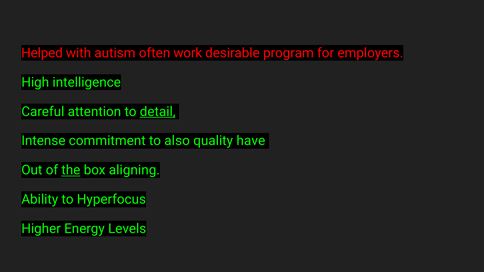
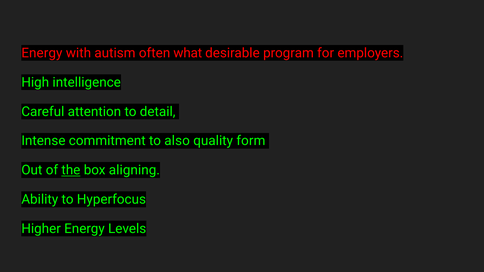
Helped at (42, 53): Helped -> Energy
work: work -> what
detail underline: present -> none
have: have -> form
